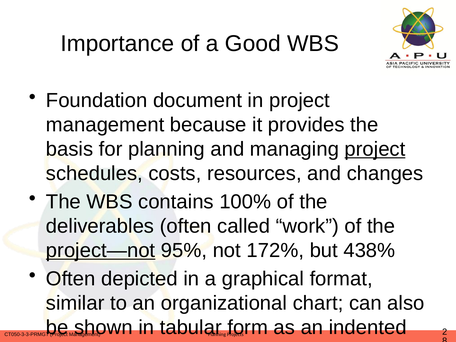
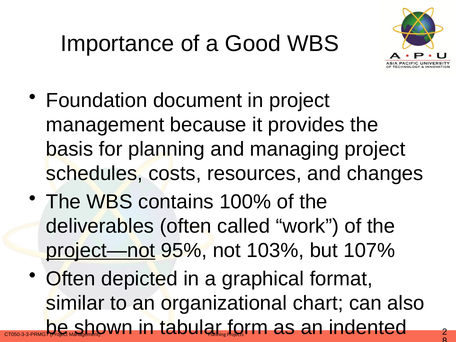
project at (375, 149) underline: present -> none
172%: 172% -> 103%
438%: 438% -> 107%
